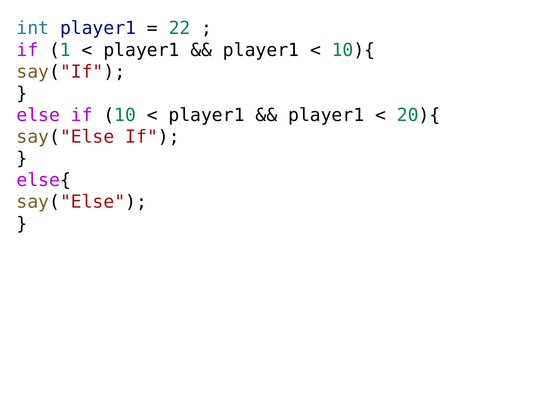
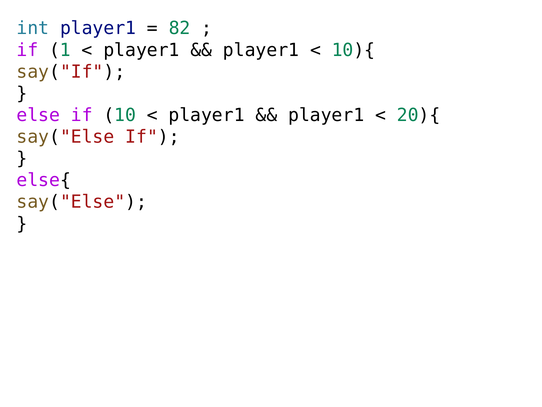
22: 22 -> 82
